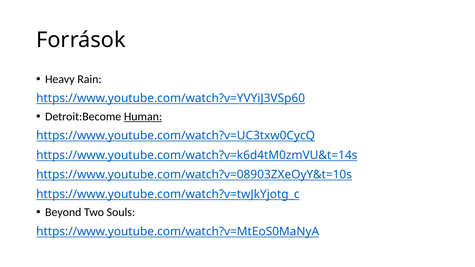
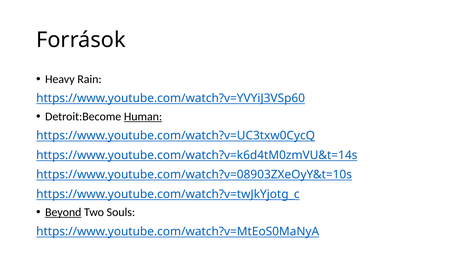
Beyond underline: none -> present
